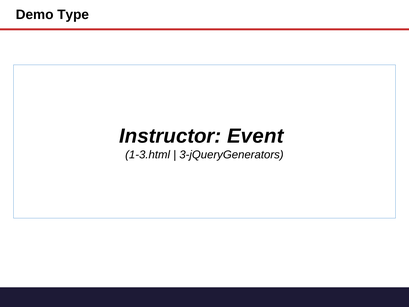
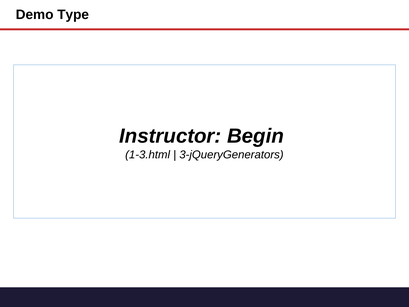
Event: Event -> Begin
